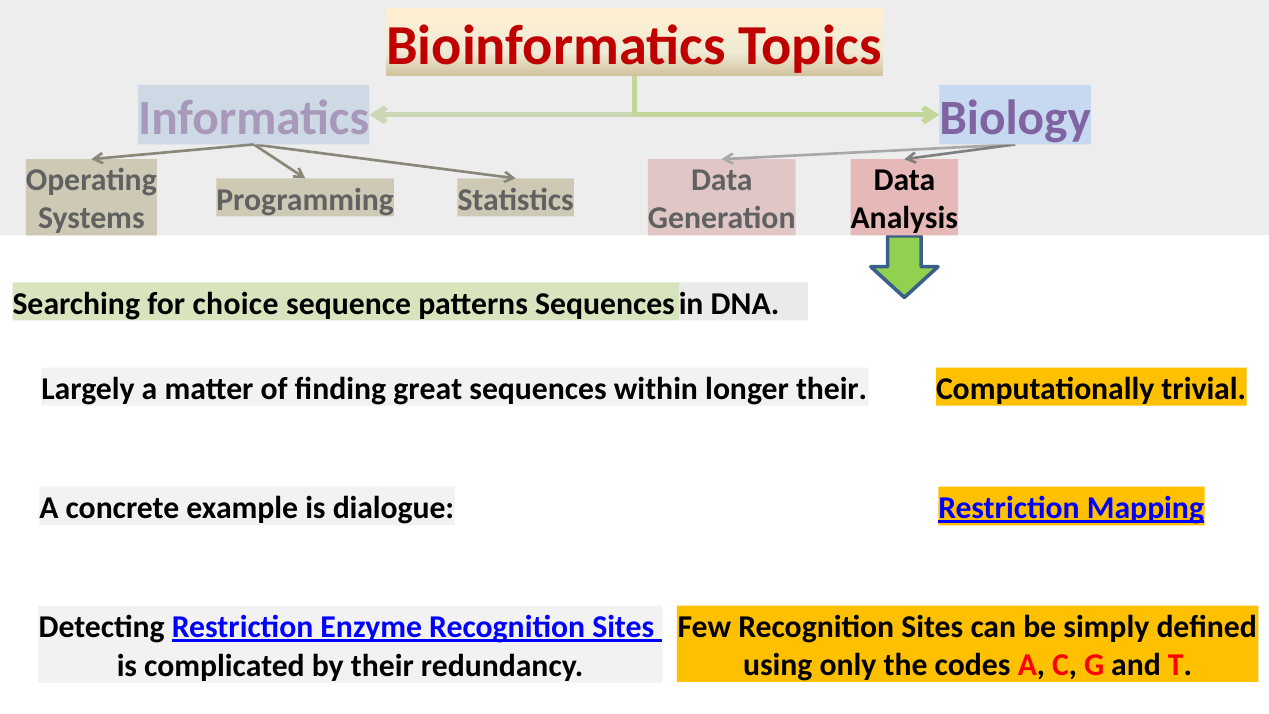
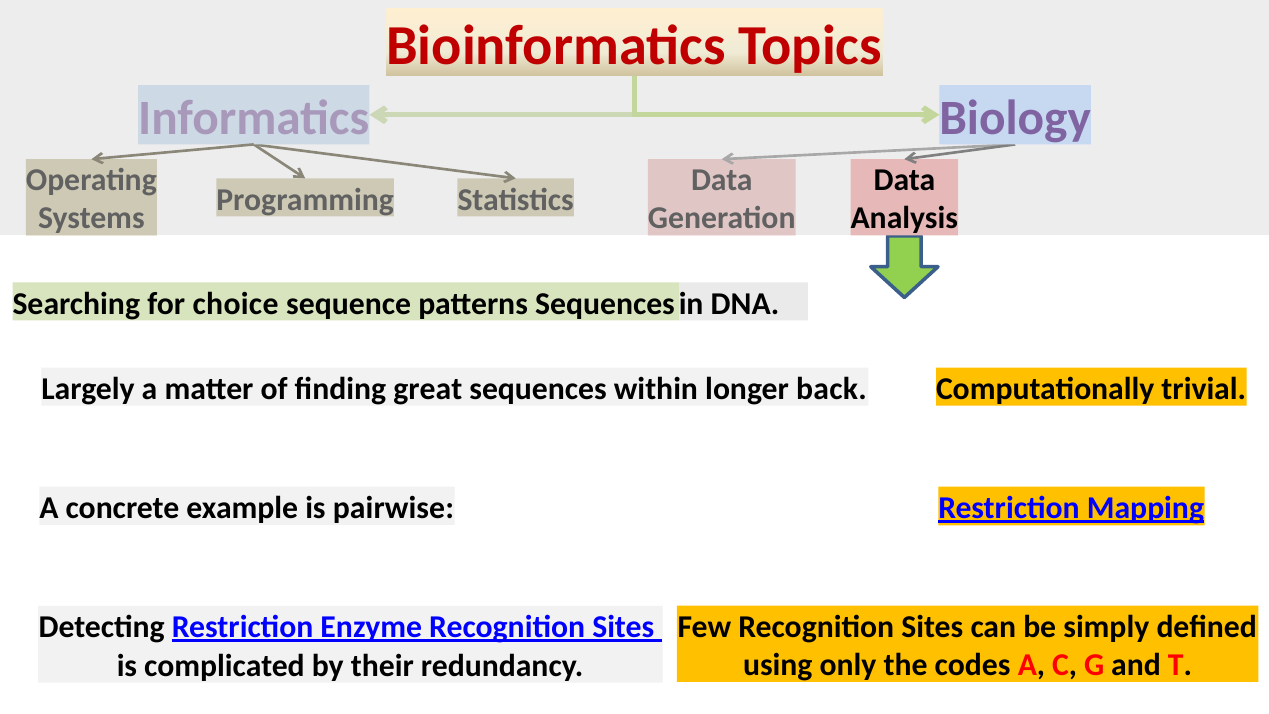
longer their: their -> back
dialogue: dialogue -> pairwise
